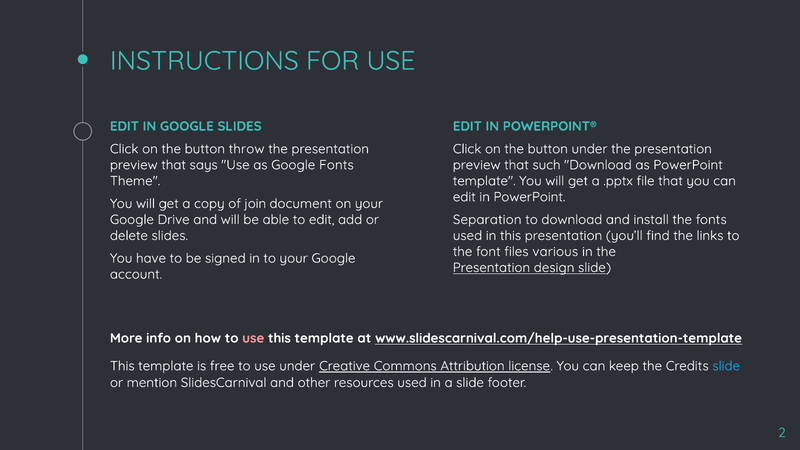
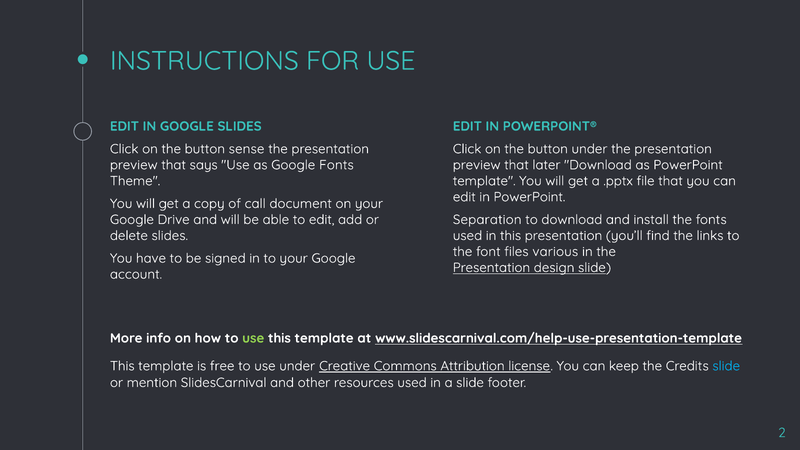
throw: throw -> sense
such: such -> later
join: join -> call
use at (253, 338) colour: pink -> light green
